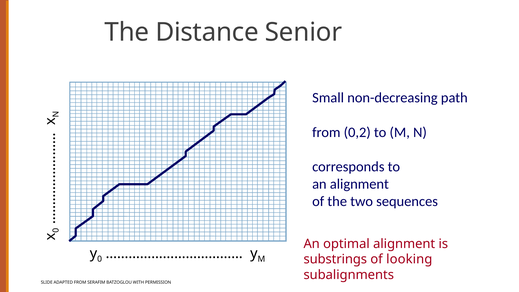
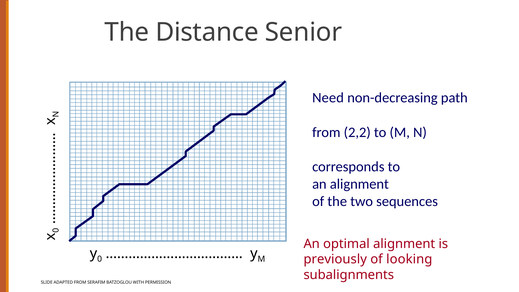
Small: Small -> Need
0,2: 0,2 -> 2,2
substrings: substrings -> previously
